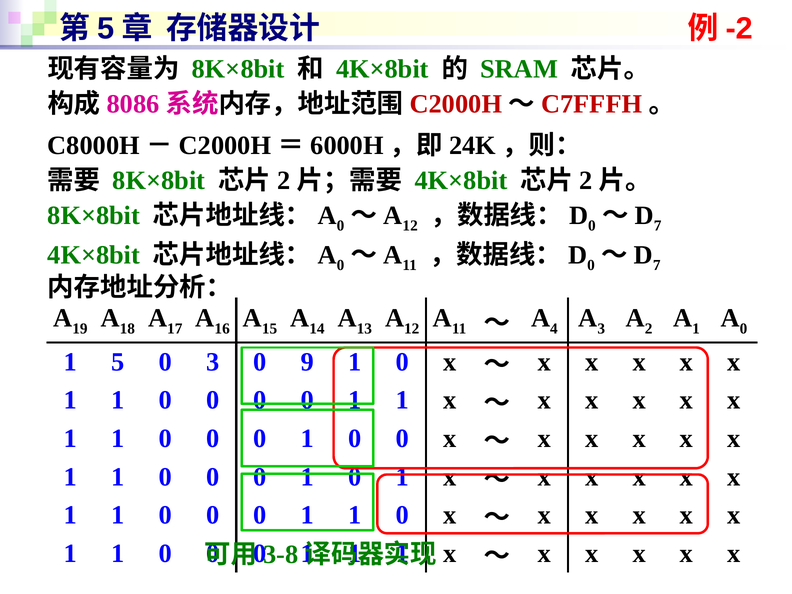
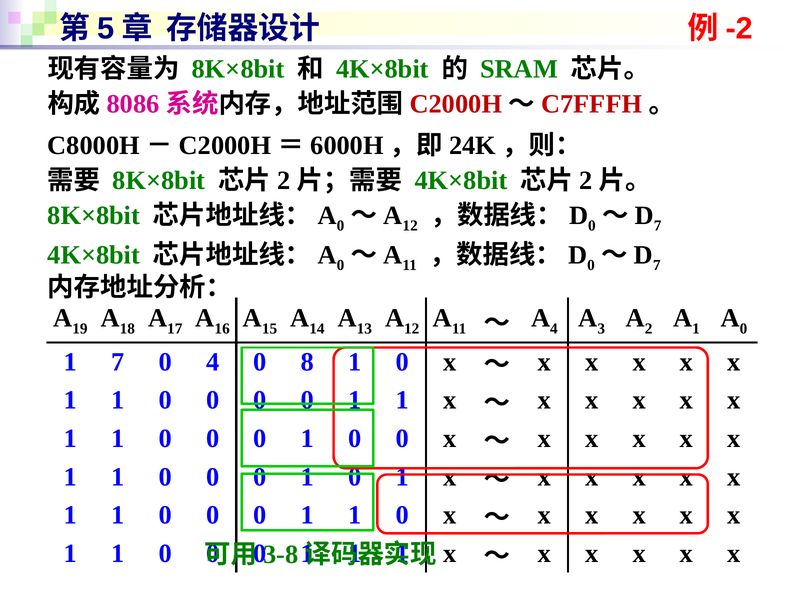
1 5: 5 -> 7
0 3: 3 -> 4
9: 9 -> 8
